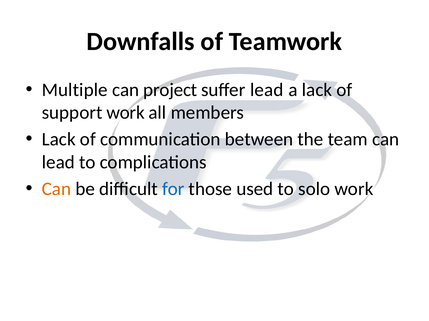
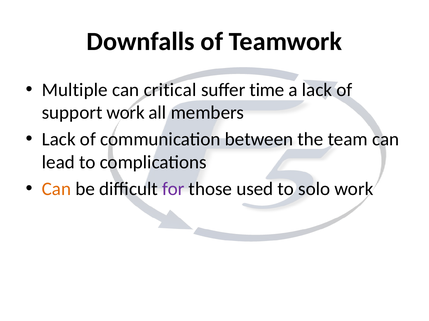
project: project -> critical
suffer lead: lead -> time
for colour: blue -> purple
